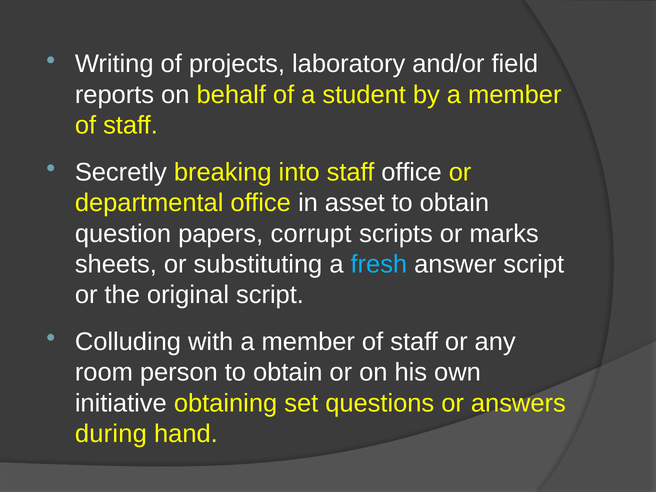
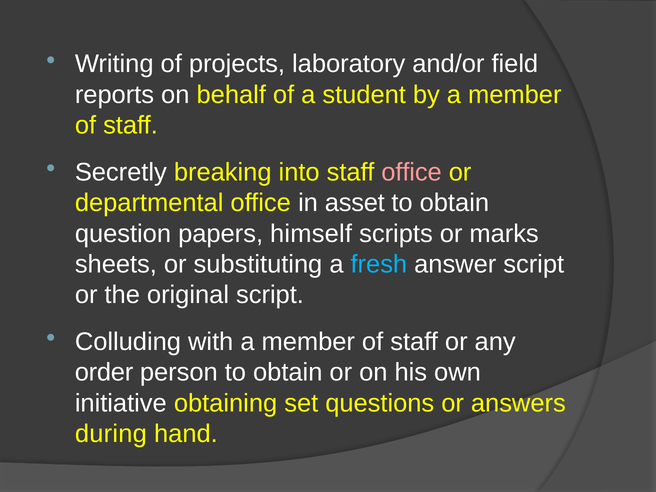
office at (412, 172) colour: white -> pink
corrupt: corrupt -> himself
room: room -> order
